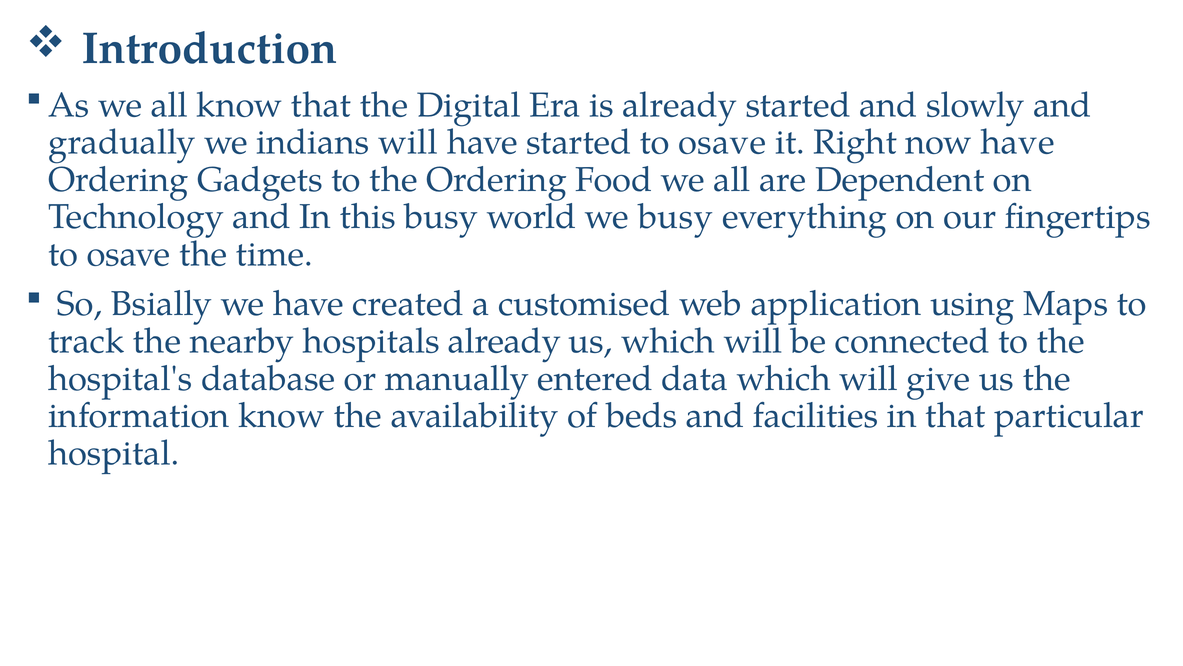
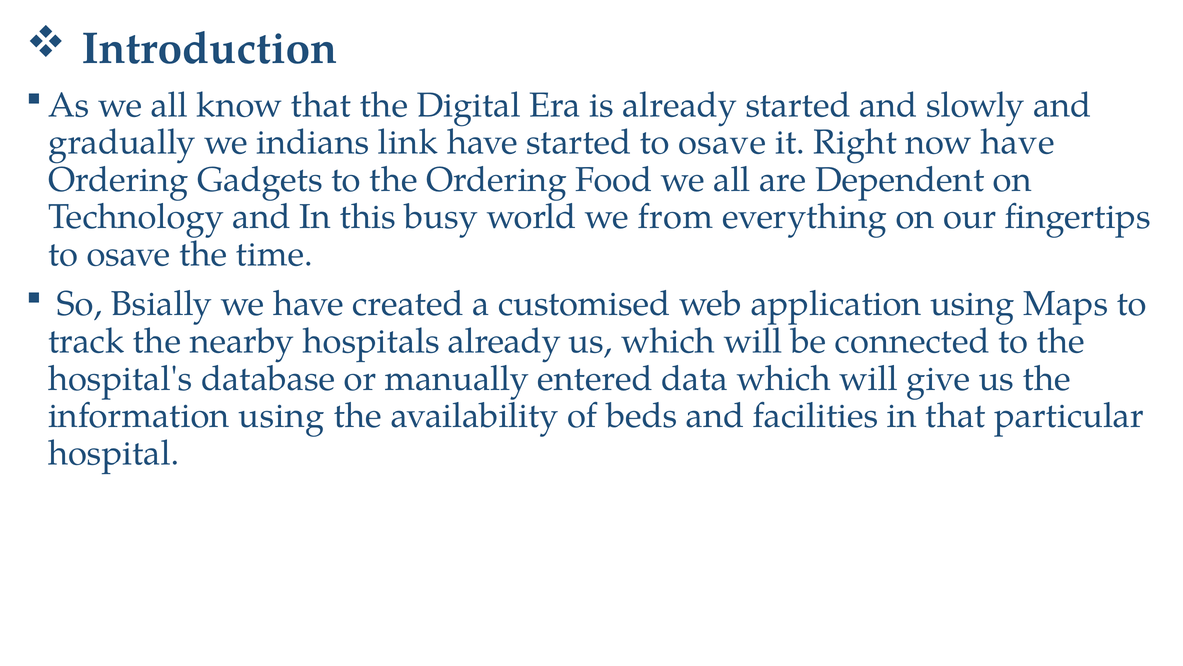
indians will: will -> link
we busy: busy -> from
information know: know -> using
